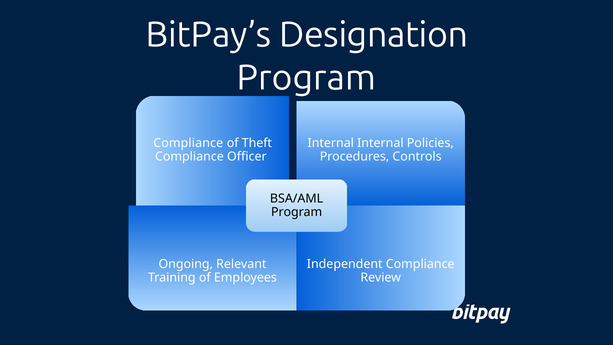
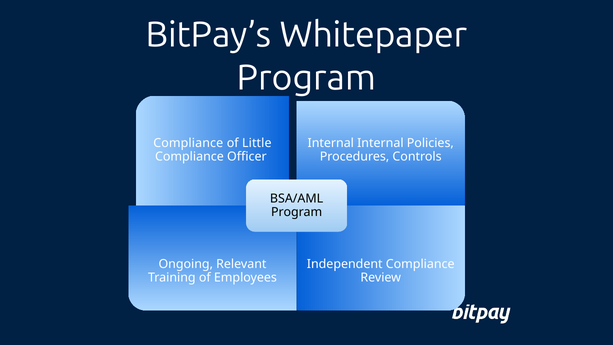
Designation: Designation -> Whitepaper
Theft: Theft -> Little
